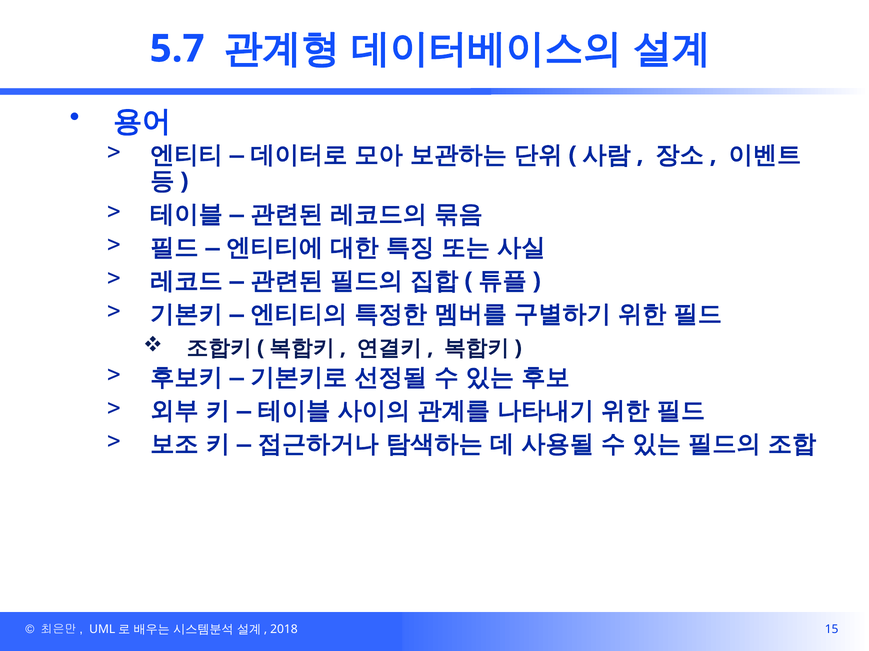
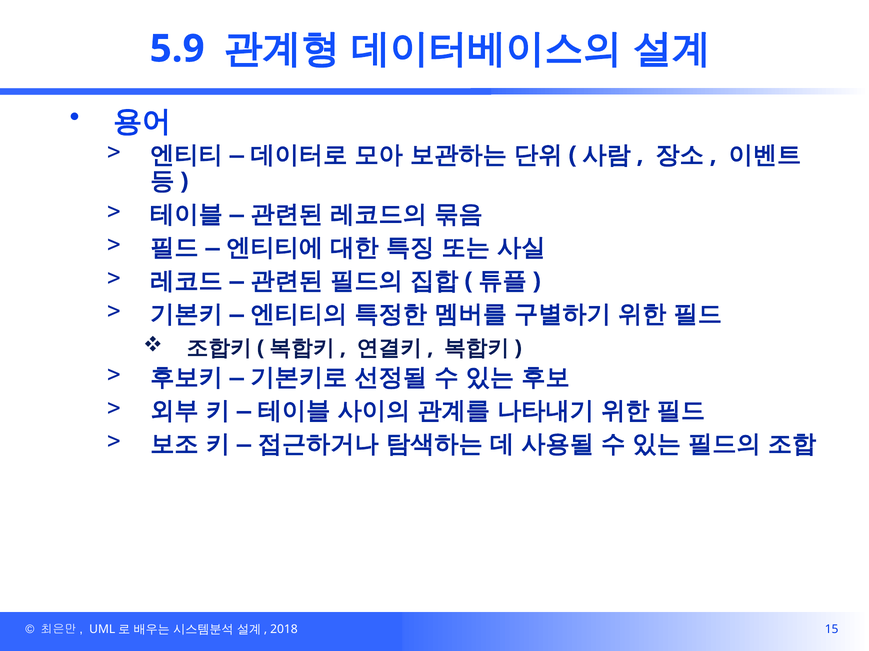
5.7: 5.7 -> 5.9
